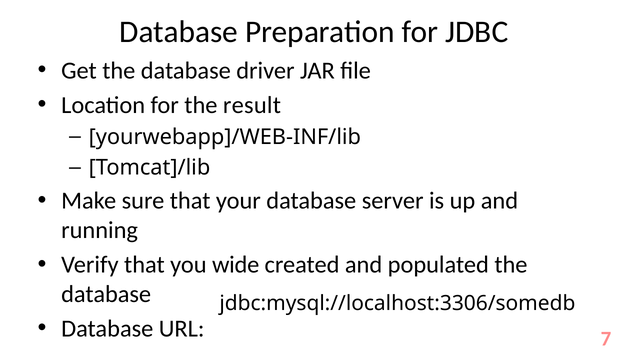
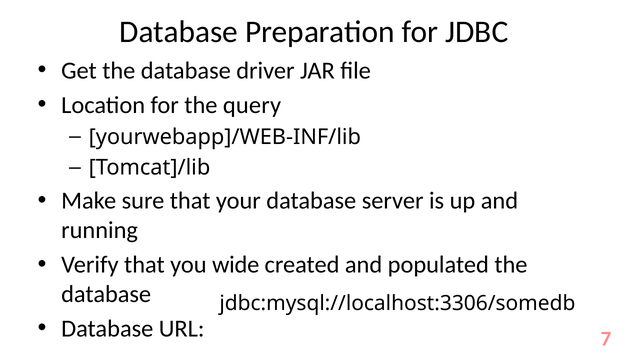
result: result -> query
